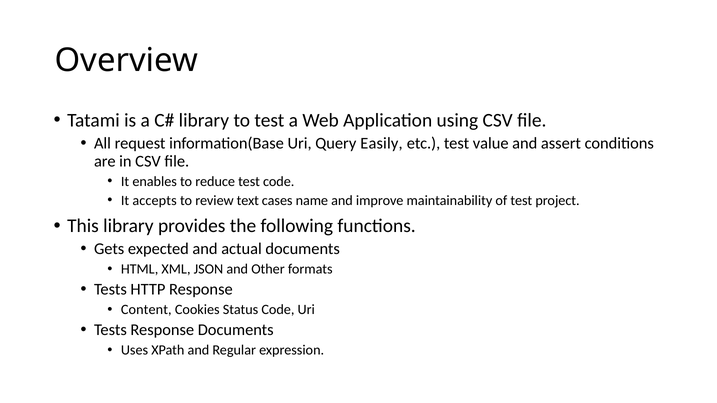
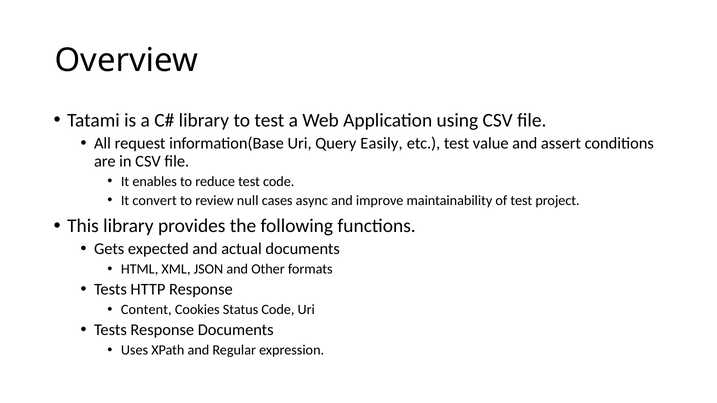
accepts: accepts -> convert
text: text -> null
name: name -> async
